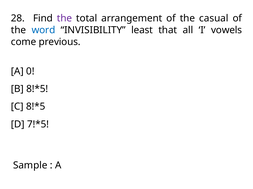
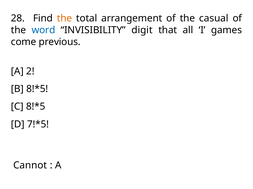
the at (64, 18) colour: purple -> orange
least: least -> digit
vowels: vowels -> games
0: 0 -> 2
Sample: Sample -> Cannot
